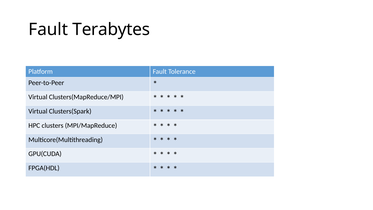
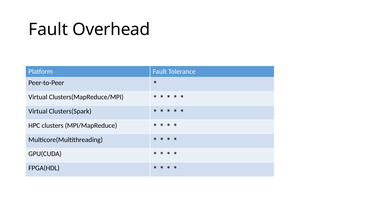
Terabytes: Terabytes -> Overhead
